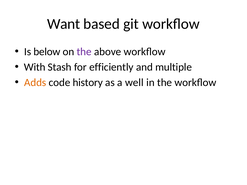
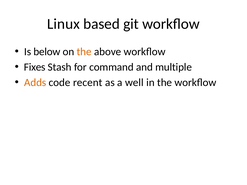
Want: Want -> Linux
the at (84, 52) colour: purple -> orange
With: With -> Fixes
efficiently: efficiently -> command
history: history -> recent
